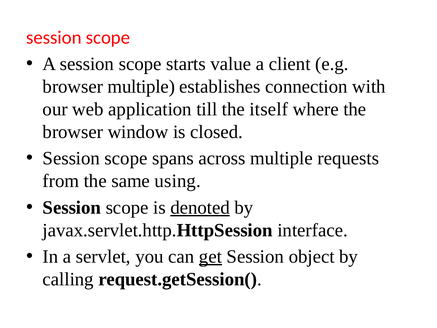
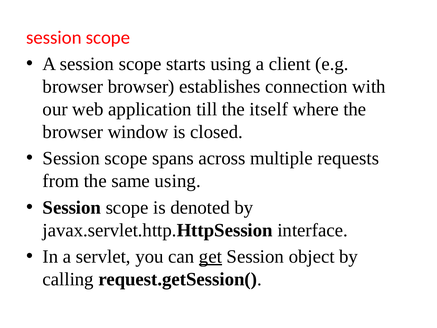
starts value: value -> using
browser multiple: multiple -> browser
denoted underline: present -> none
